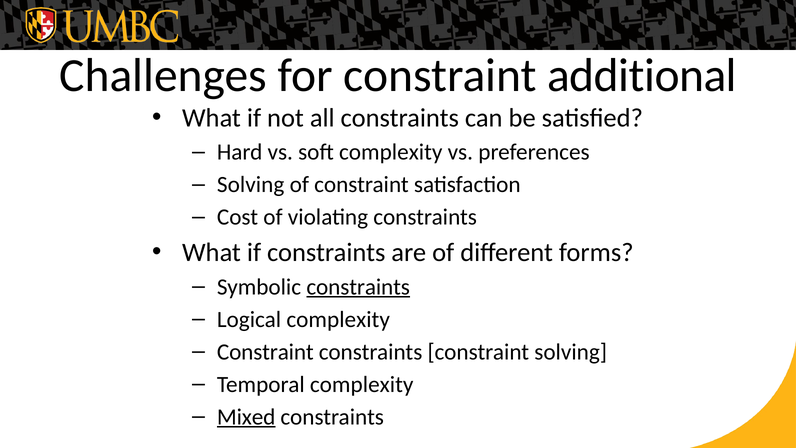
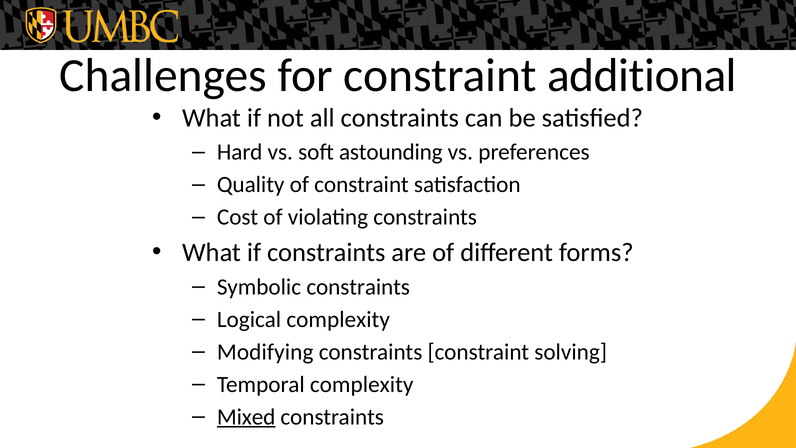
soft complexity: complexity -> astounding
Solving at (251, 185): Solving -> Quality
constraints at (358, 287) underline: present -> none
Constraint at (265, 352): Constraint -> Modifying
